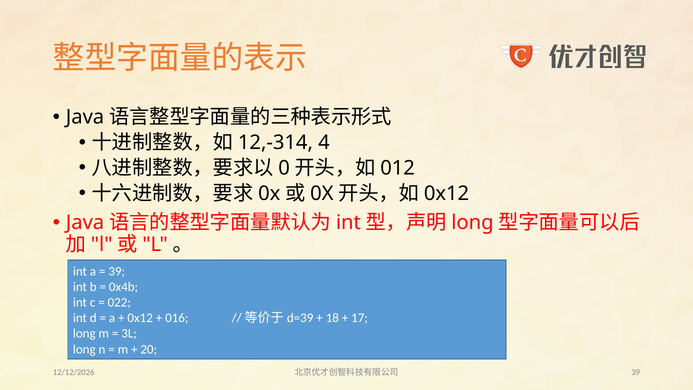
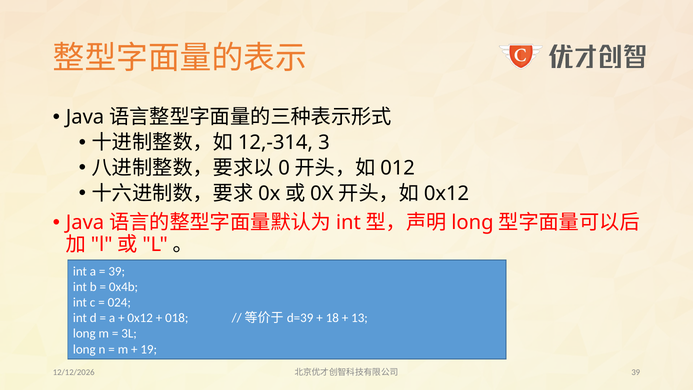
4: 4 -> 3
022: 022 -> 024
016: 016 -> 018
17: 17 -> 13
20: 20 -> 19
